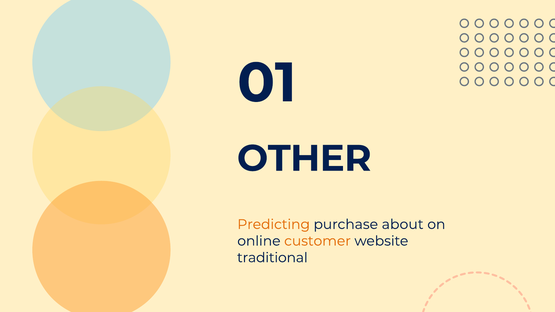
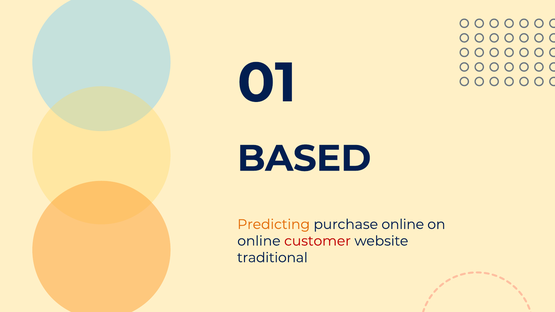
OTHER: OTHER -> BASED
purchase about: about -> online
customer colour: orange -> red
